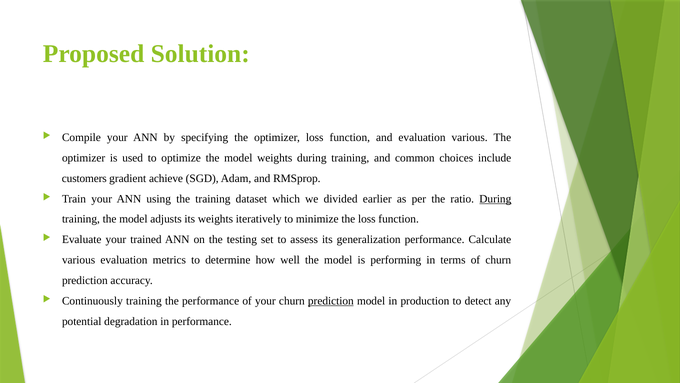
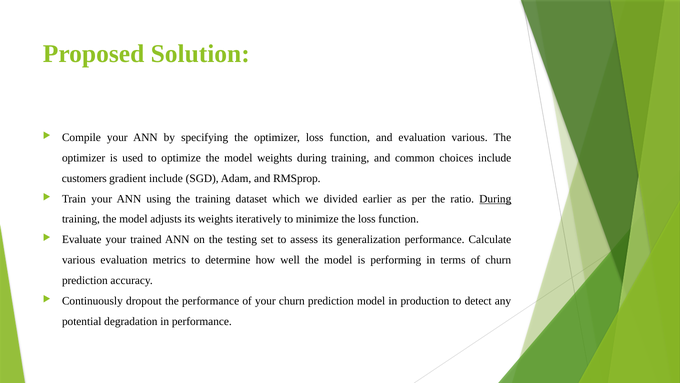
gradient achieve: achieve -> include
Continuously training: training -> dropout
prediction at (331, 300) underline: present -> none
